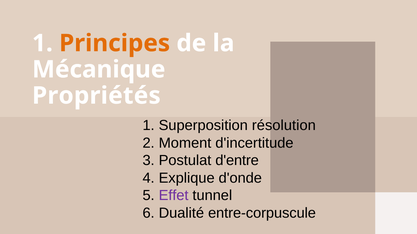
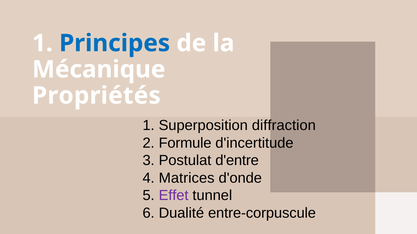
Principes colour: orange -> blue
résolution: résolution -> diffraction
Moment: Moment -> Formule
Explique: Explique -> Matrices
